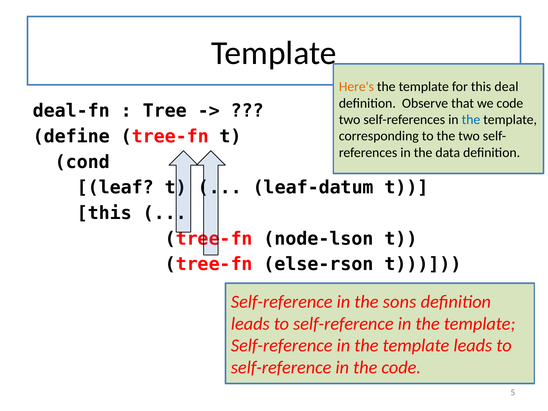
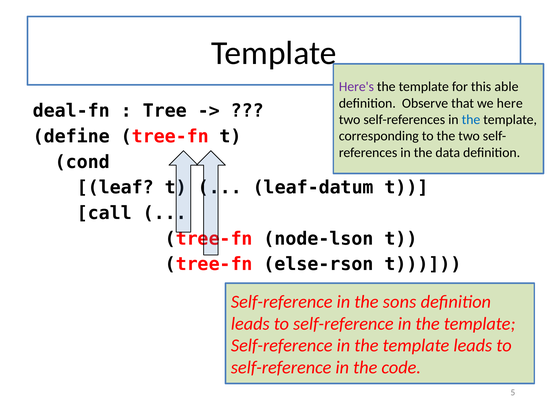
Here's colour: orange -> purple
deal: deal -> able
we code: code -> here
this at (104, 213): this -> call
